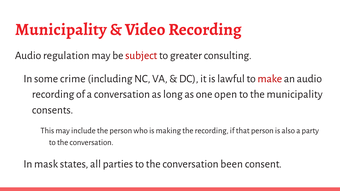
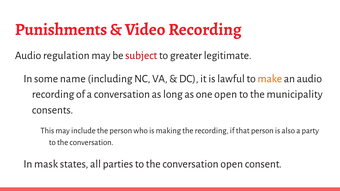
Municipality at (61, 29): Municipality -> Punishments
consulting: consulting -> legitimate
crime: crime -> name
make colour: red -> orange
conversation been: been -> open
